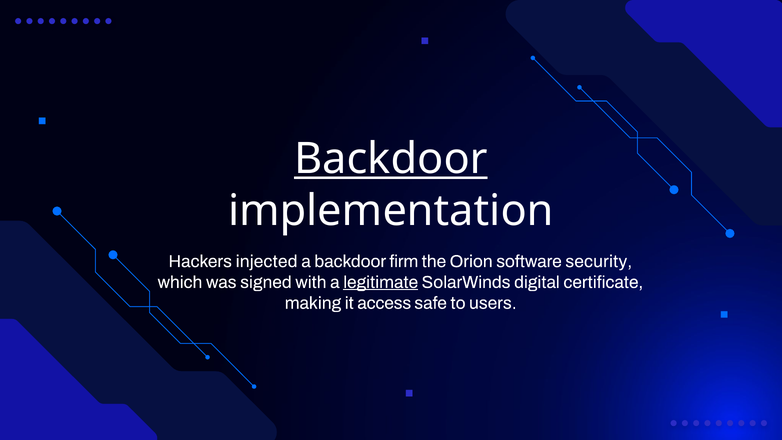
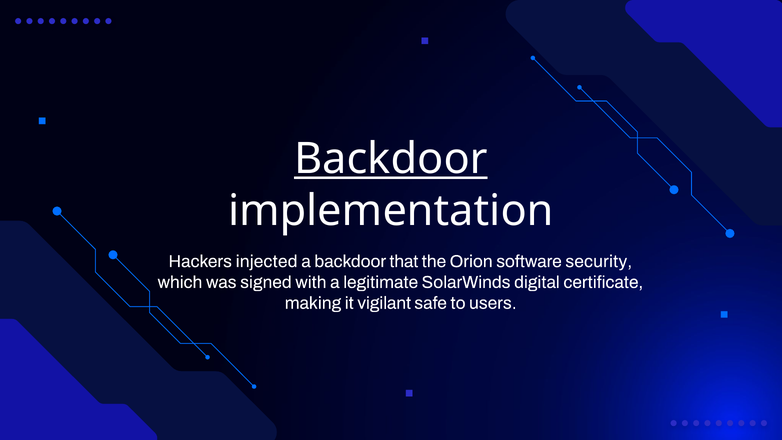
firm: firm -> that
legitimate underline: present -> none
access: access -> vigilant
